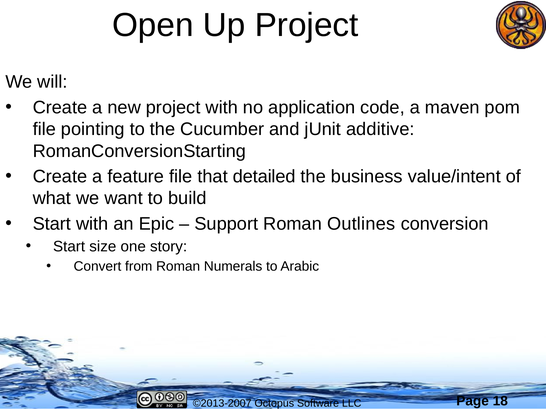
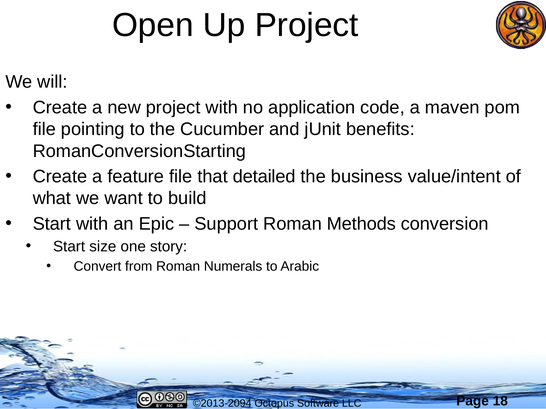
additive: additive -> benefits
Outlines: Outlines -> Methods
©2013-2007: ©2013-2007 -> ©2013-2094
